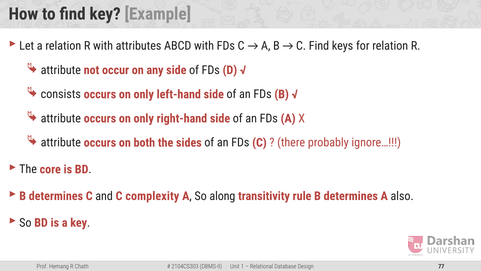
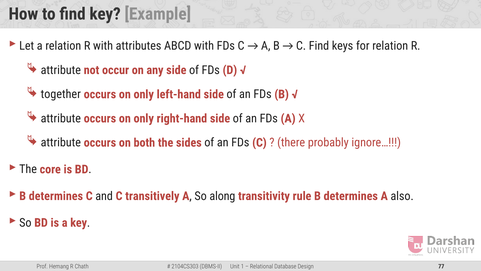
consists: consists -> together
complexity: complexity -> transitively
